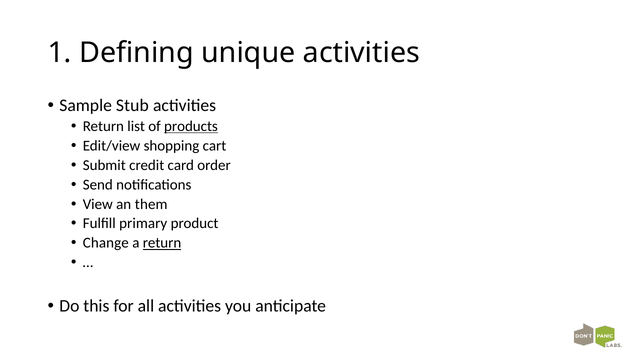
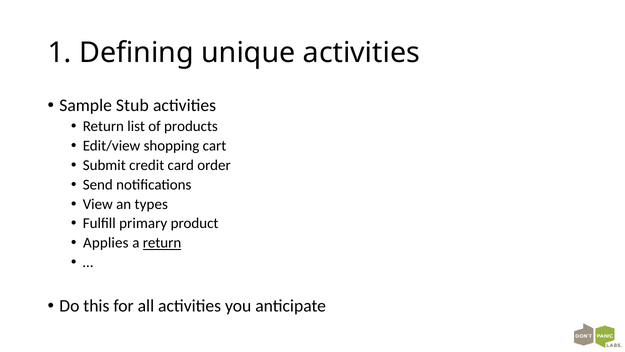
products underline: present -> none
them: them -> types
Change: Change -> Applies
